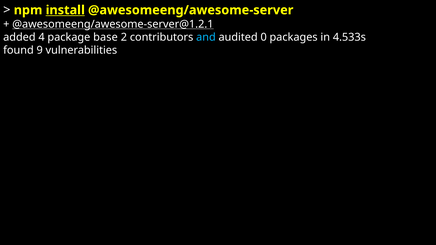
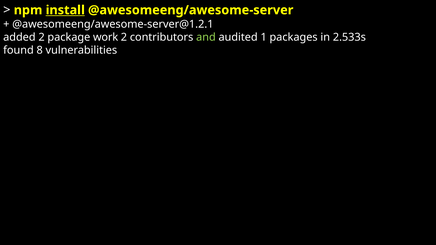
@awesomeeng/awesome-server@1.2.1 underline: present -> none
added 4: 4 -> 2
base: base -> work
and colour: light blue -> light green
0: 0 -> 1
4.533s: 4.533s -> 2.533s
9: 9 -> 8
